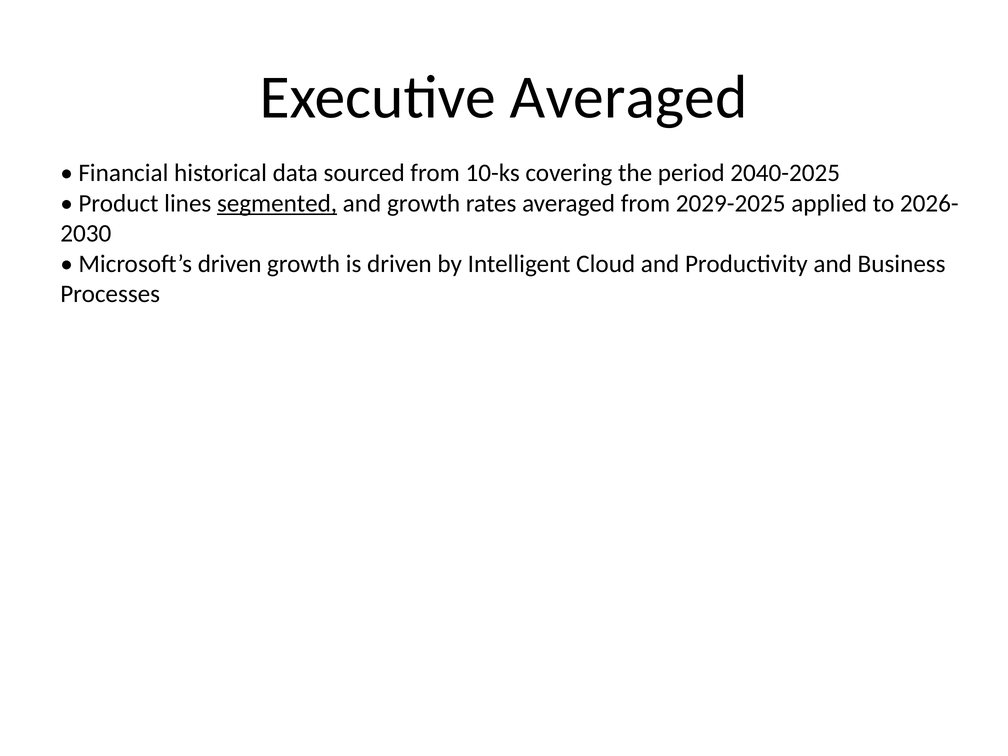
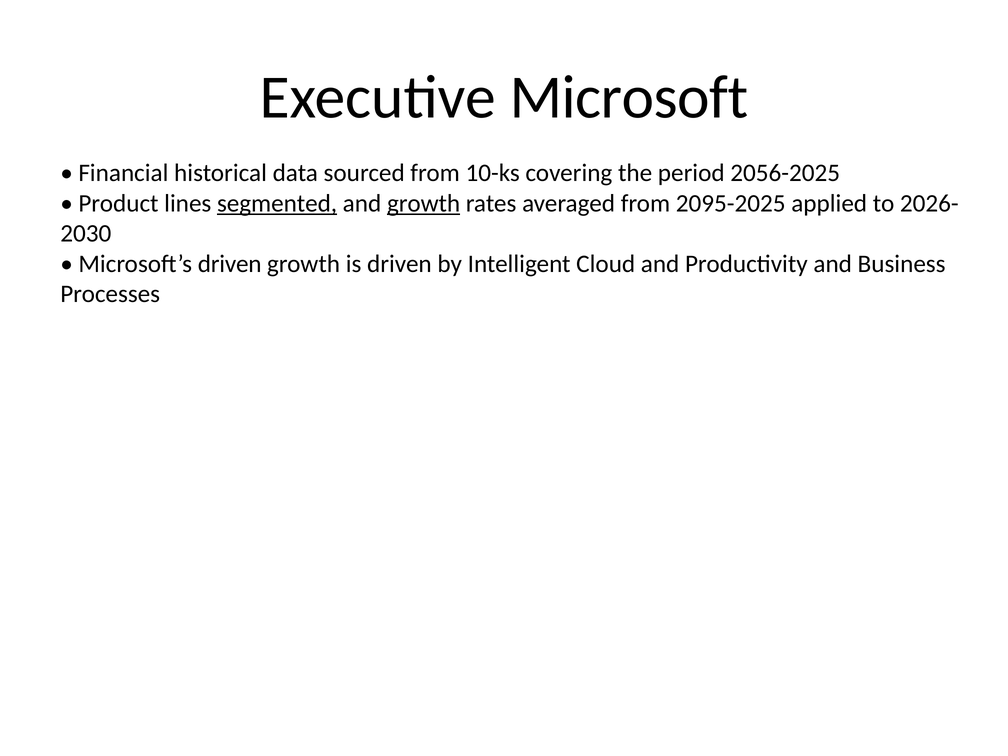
Executive Averaged: Averaged -> Microsoft
2040-2025: 2040-2025 -> 2056-2025
growth at (424, 203) underline: none -> present
2029-2025: 2029-2025 -> 2095-2025
